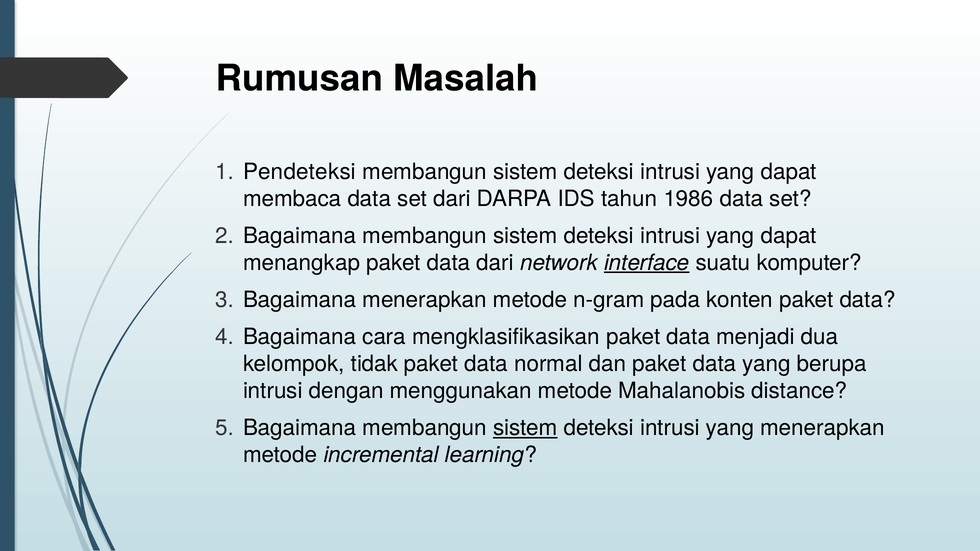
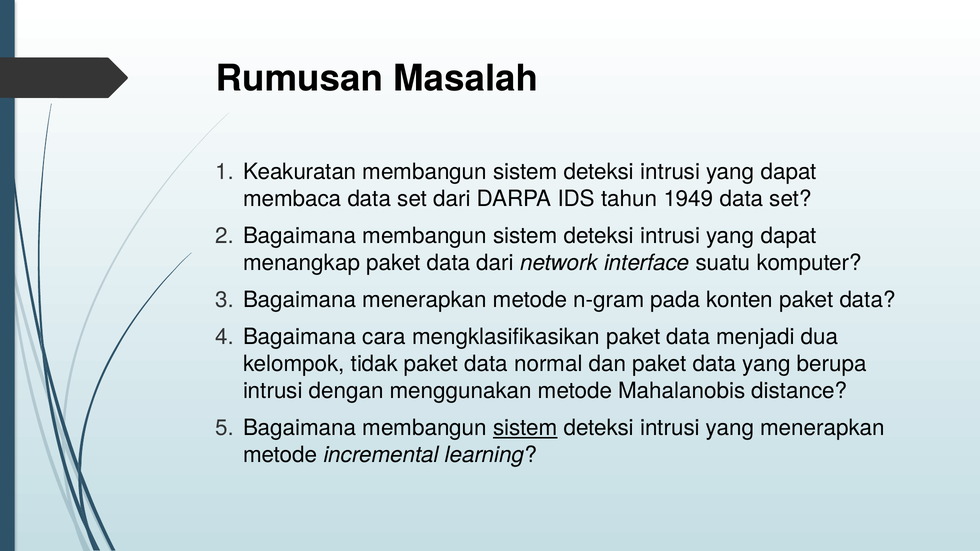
Pendeteksi: Pendeteksi -> Keakuratan
1986: 1986 -> 1949
interface underline: present -> none
